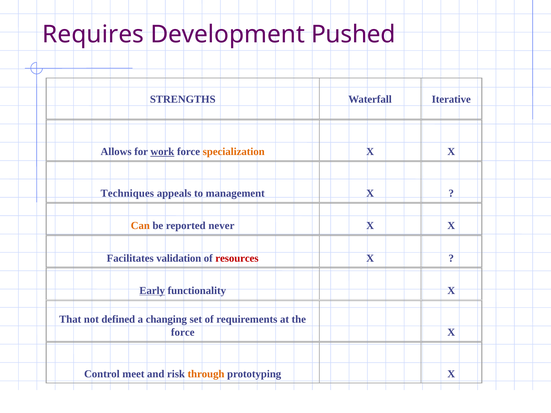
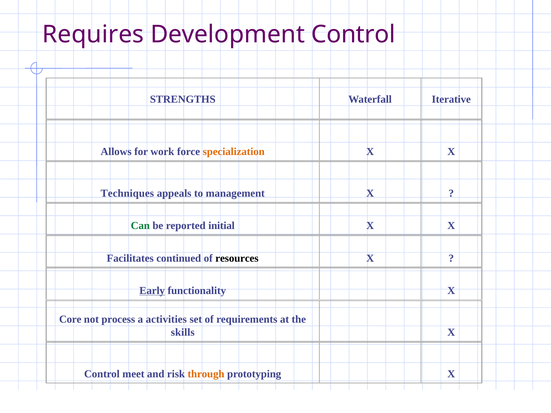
Development Pushed: Pushed -> Control
work underline: present -> none
Can colour: orange -> green
never: never -> initial
validation: validation -> continued
resources colour: red -> black
That: That -> Core
defined: defined -> process
changing: changing -> activities
force at (183, 332): force -> skills
